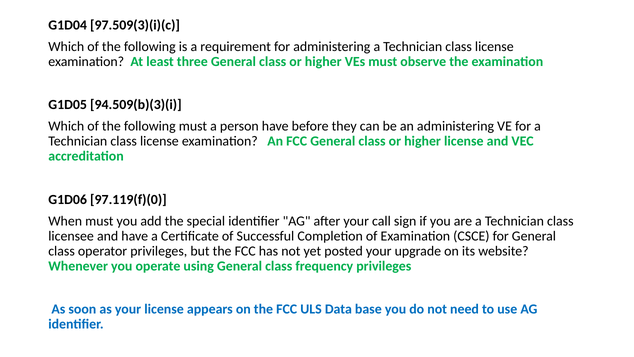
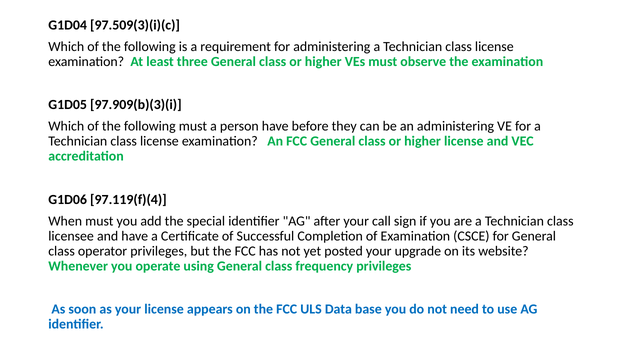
94.509(b)(3)(i: 94.509(b)(3)(i -> 97.909(b)(3)(i
97.119(f)(0: 97.119(f)(0 -> 97.119(f)(4
